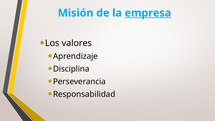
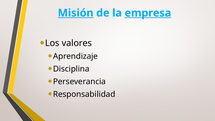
Misión underline: none -> present
